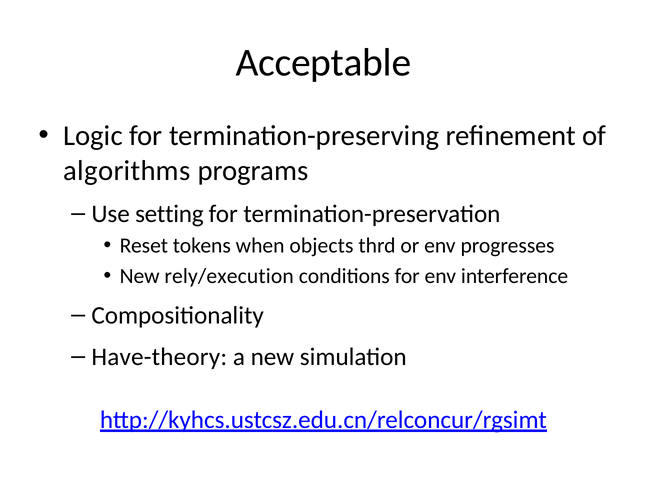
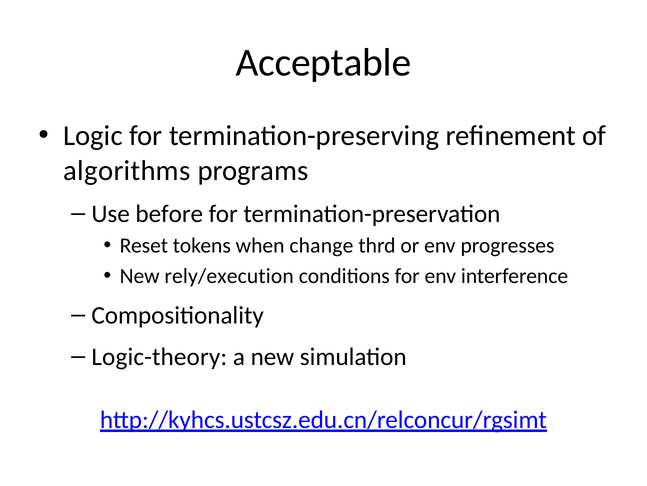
setting: setting -> before
objects: objects -> change
Have-theory: Have-theory -> Logic-theory
